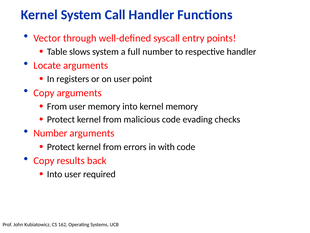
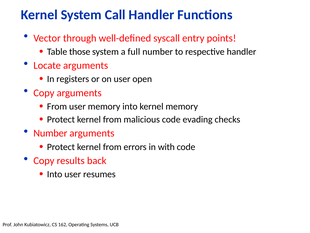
slows: slows -> those
point: point -> open
required: required -> resumes
